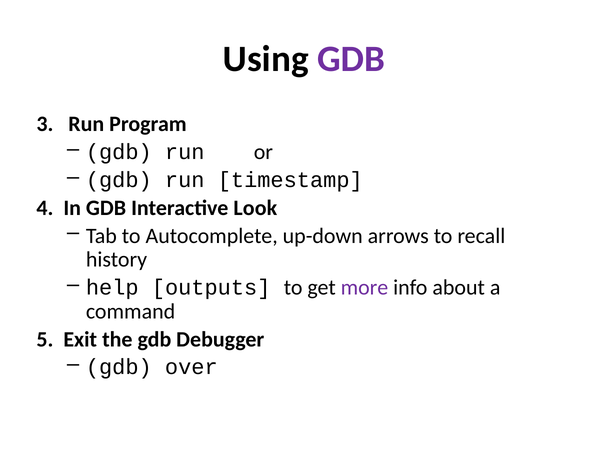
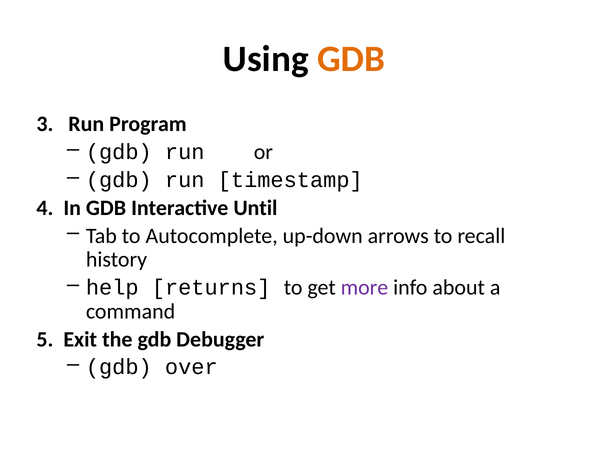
GDB at (351, 59) colour: purple -> orange
Look: Look -> Until
outputs: outputs -> returns
